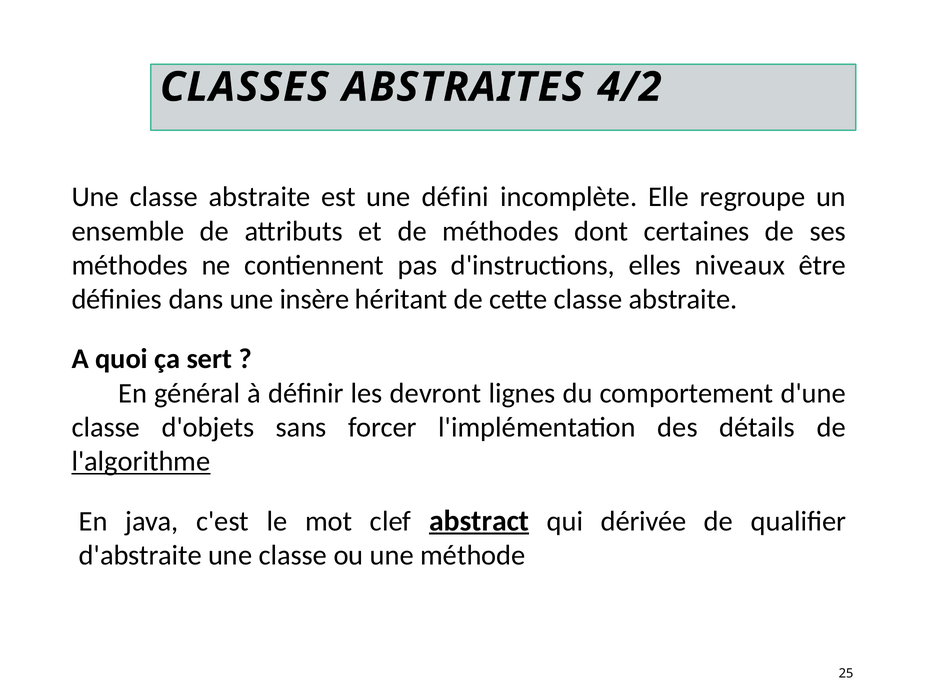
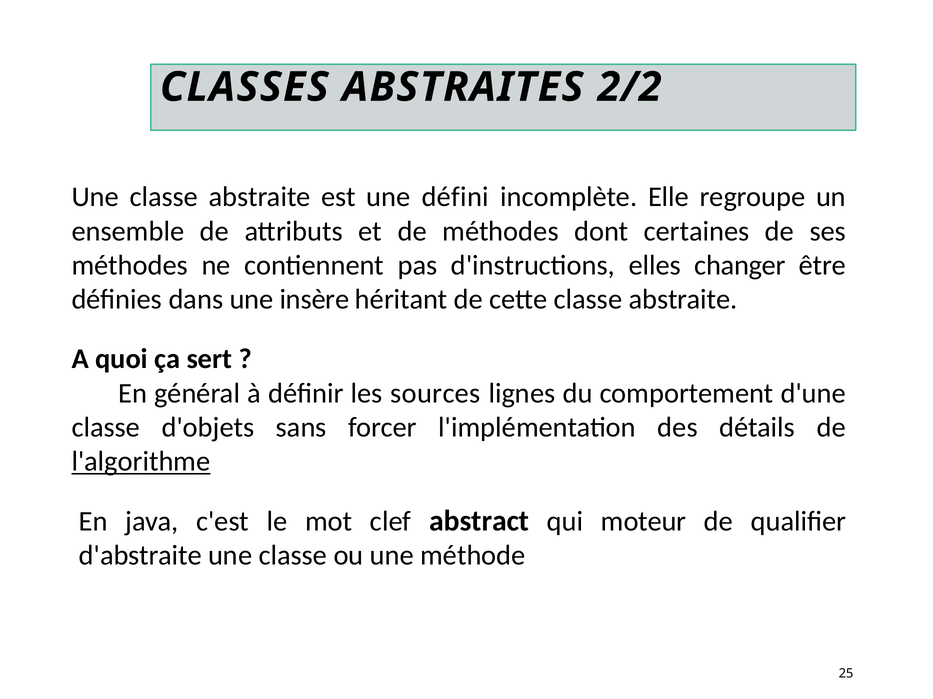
4/2: 4/2 -> 2/2
niveaux: niveaux -> changer
devront: devront -> sources
abstract underline: present -> none
dérivée: dérivée -> moteur
